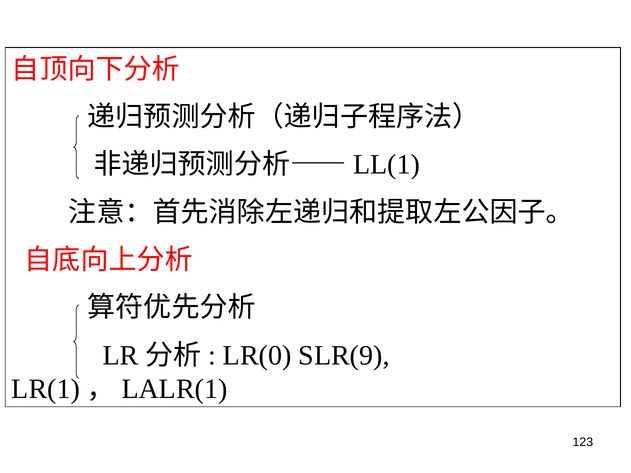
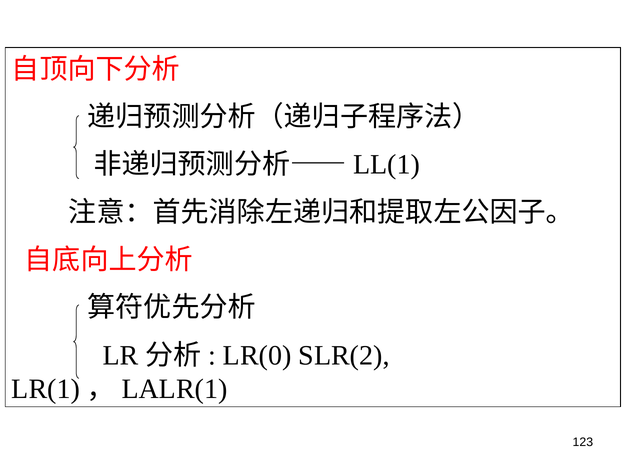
SLR(9: SLR(9 -> SLR(2
